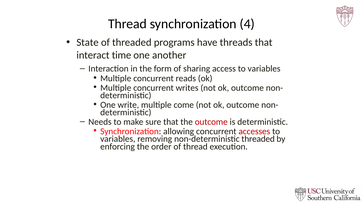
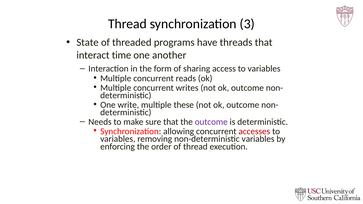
4: 4 -> 3
come: come -> these
outcome at (211, 122) colour: red -> purple
non-deterministic threaded: threaded -> variables
